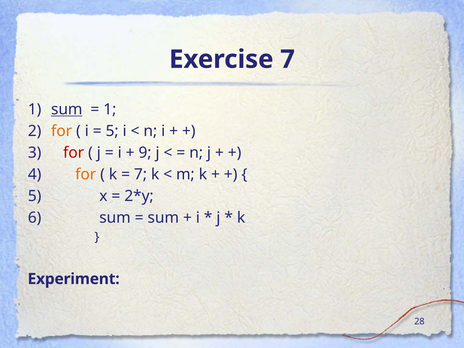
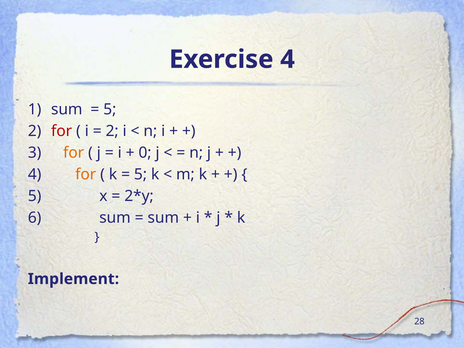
Exercise 7: 7 -> 4
sum at (67, 109) underline: present -> none
1 at (110, 109): 1 -> 5
for at (62, 131) colour: orange -> red
5 at (112, 131): 5 -> 2
for at (74, 153) colour: red -> orange
9: 9 -> 0
7 at (141, 174): 7 -> 5
Experiment: Experiment -> Implement
